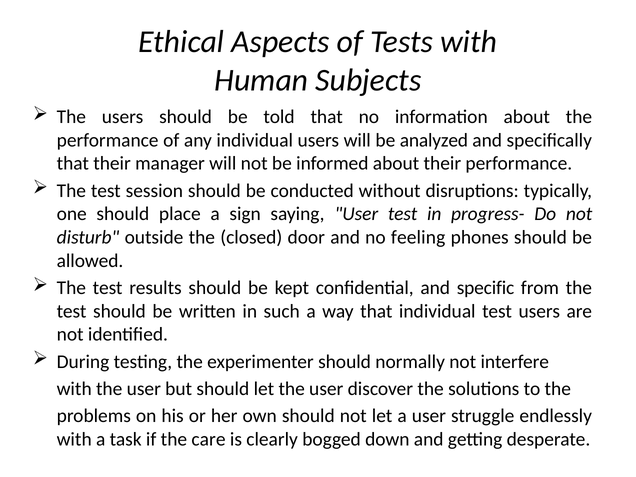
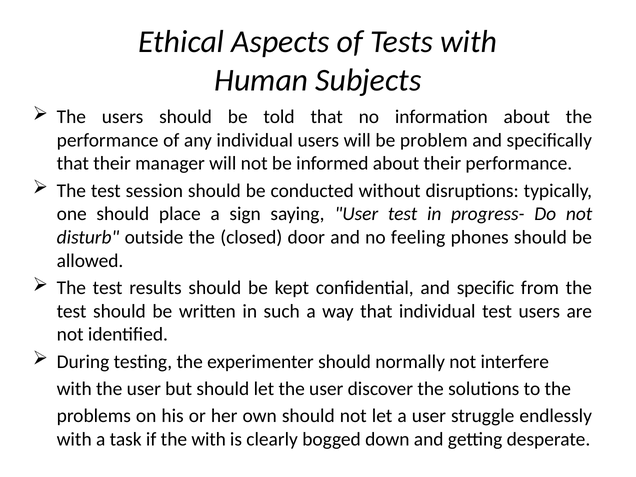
analyzed: analyzed -> problem
the care: care -> with
